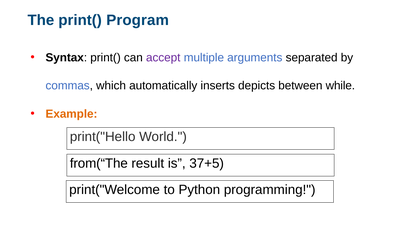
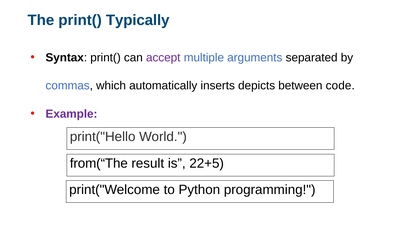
Program: Program -> Typically
while: while -> code
Example colour: orange -> purple
37+5: 37+5 -> 22+5
